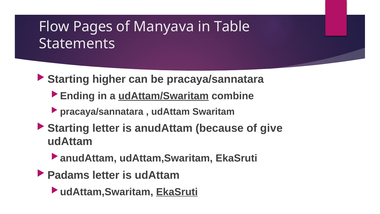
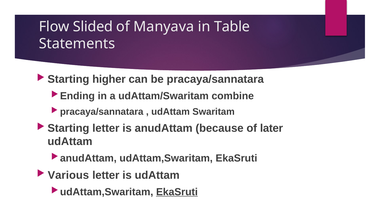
Pages: Pages -> Slided
udAttam/Swaritam underline: present -> none
give: give -> later
Padams: Padams -> Various
